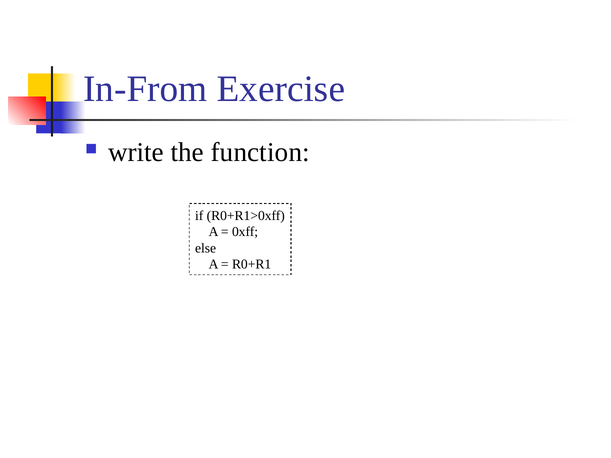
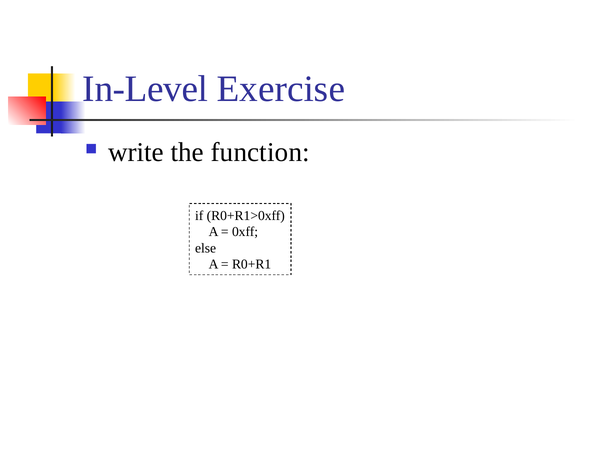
In-From: In-From -> In-Level
